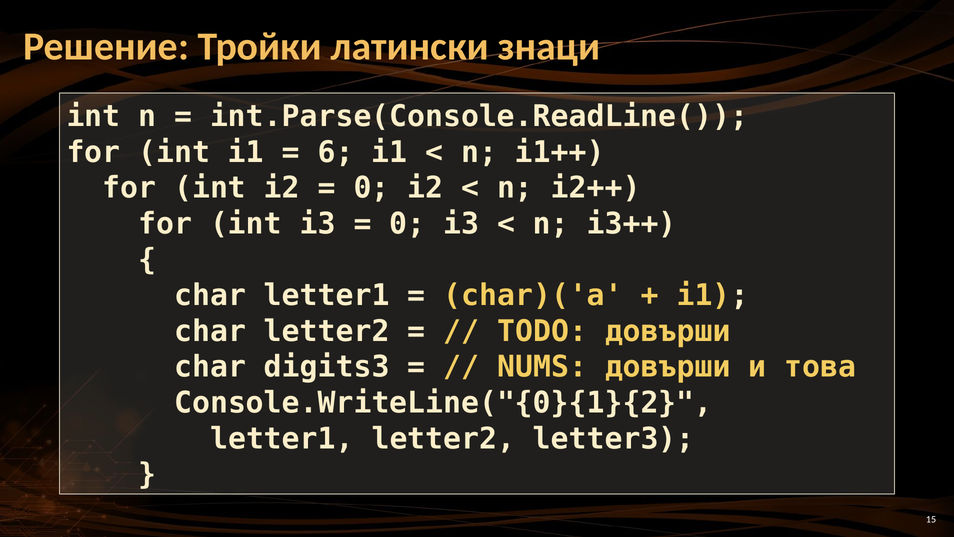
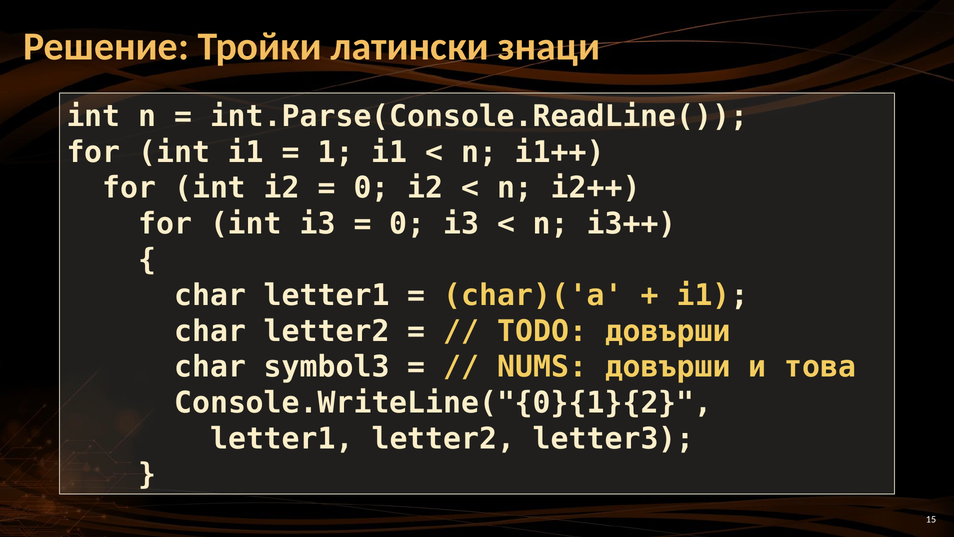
6: 6 -> 1
digits3: digits3 -> symbol3
